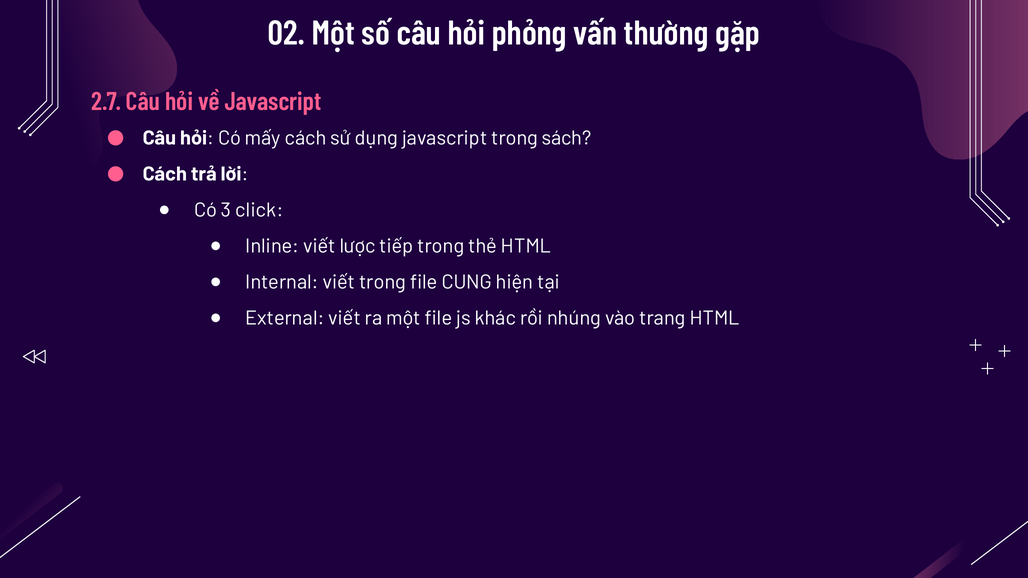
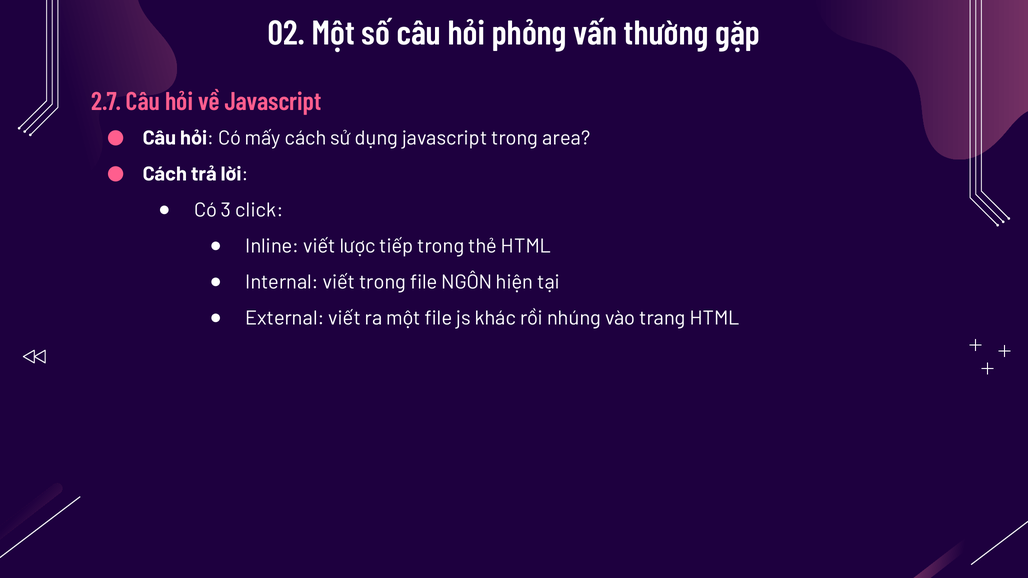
sách: sách -> area
CUNG: CUNG -> NGÔN
